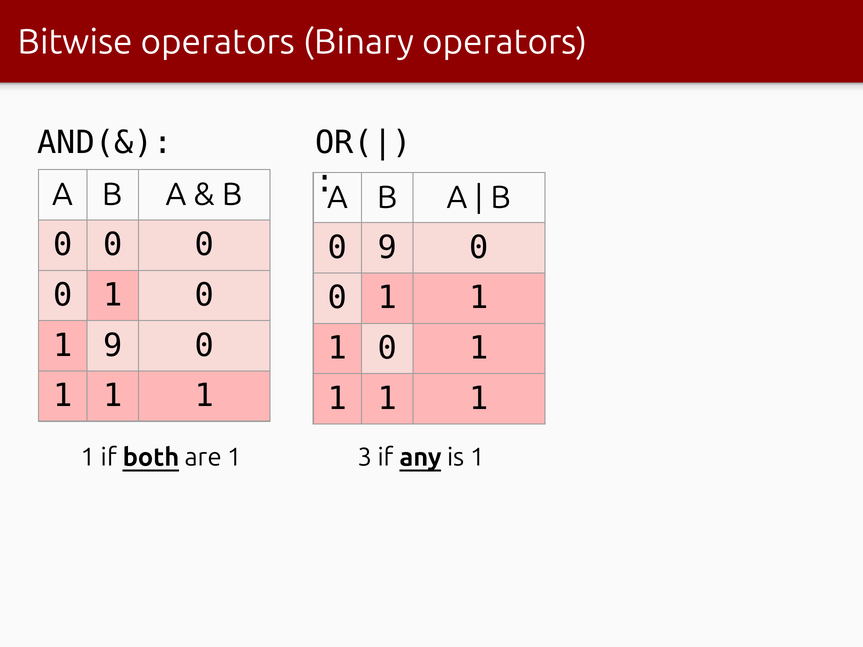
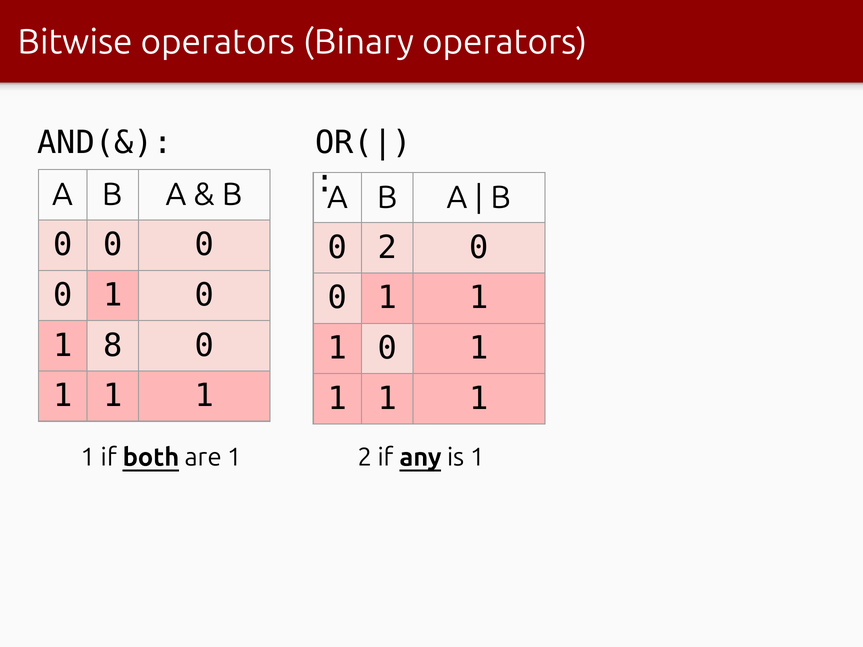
0 9: 9 -> 2
1 9: 9 -> 8
1 3: 3 -> 2
